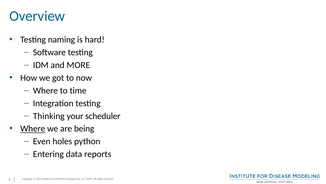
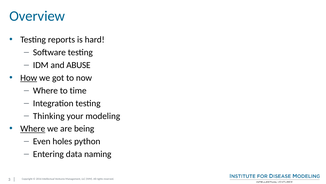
naming: naming -> reports
MORE: MORE -> ABUSE
How underline: none -> present
scheduler: scheduler -> modeling
reports: reports -> naming
